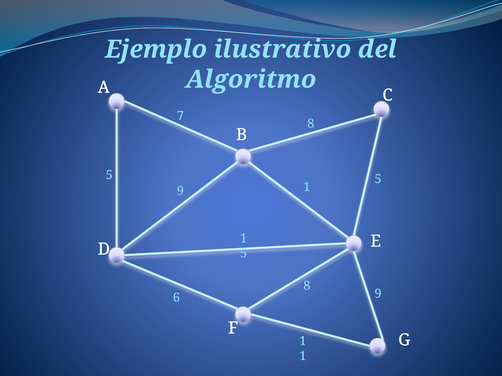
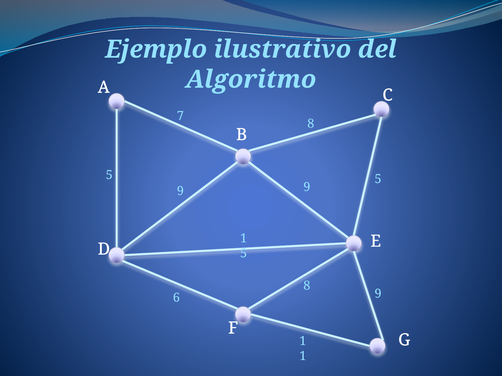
1 at (307, 187): 1 -> 9
